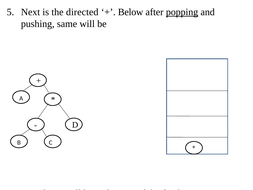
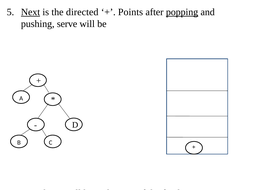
Next underline: none -> present
Below: Below -> Points
same: same -> serve
